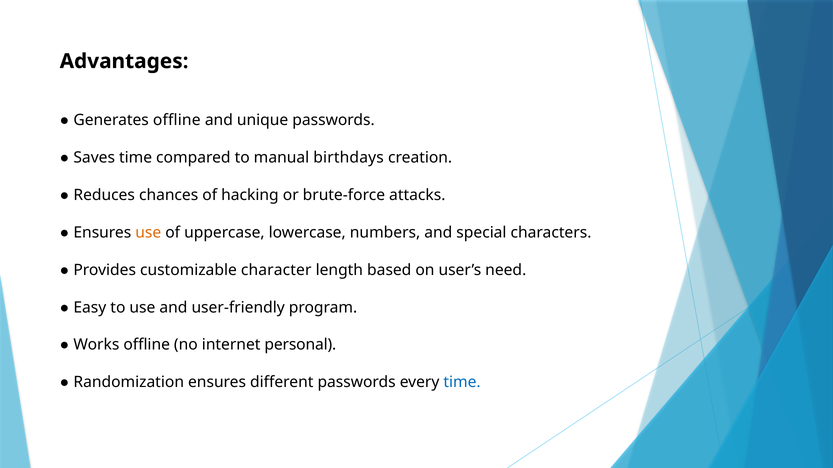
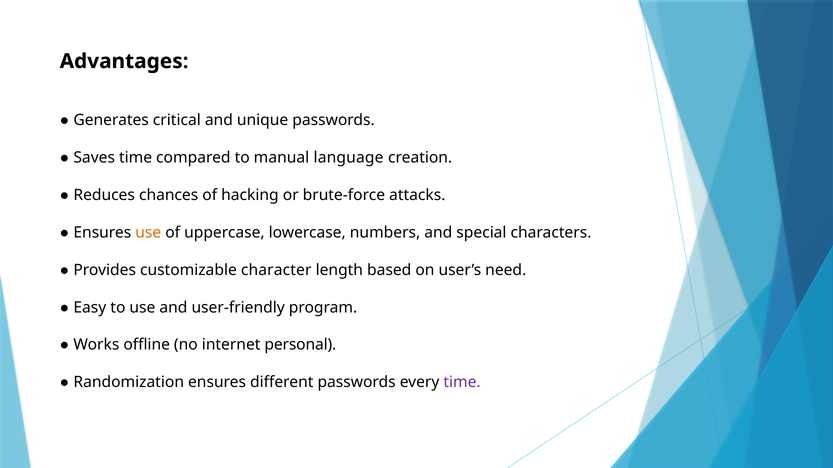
Generates offline: offline -> critical
birthdays: birthdays -> language
time at (462, 383) colour: blue -> purple
